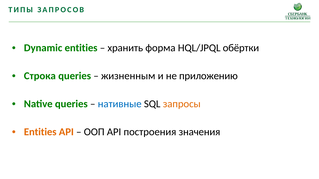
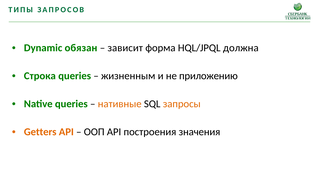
Dynamic entities: entities -> обязан
хранить: хранить -> зависит
обёртки: обёртки -> должна
нативные colour: blue -> orange
Entities at (40, 132): Entities -> Getters
